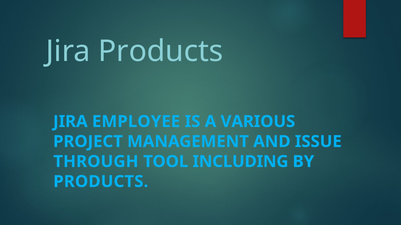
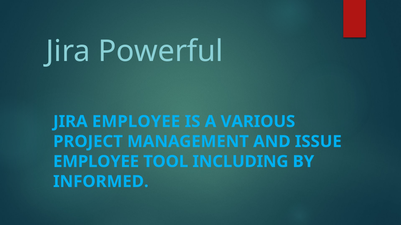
Jira Products: Products -> Powerful
THROUGH at (96, 162): THROUGH -> EMPLOYEE
PRODUCTS at (101, 182): PRODUCTS -> INFORMED
